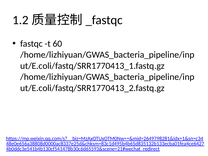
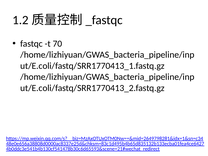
60: 60 -> 70
